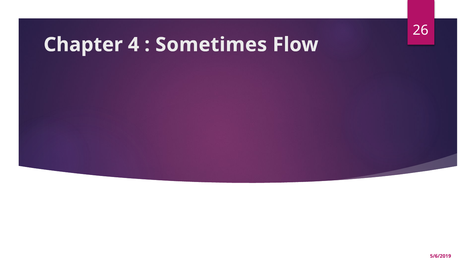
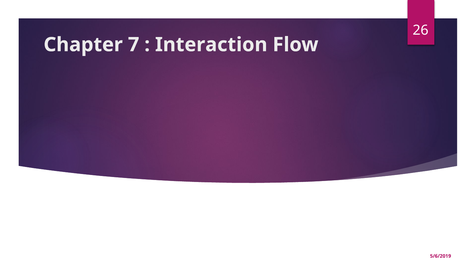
4: 4 -> 7
Sometimes: Sometimes -> Interaction
